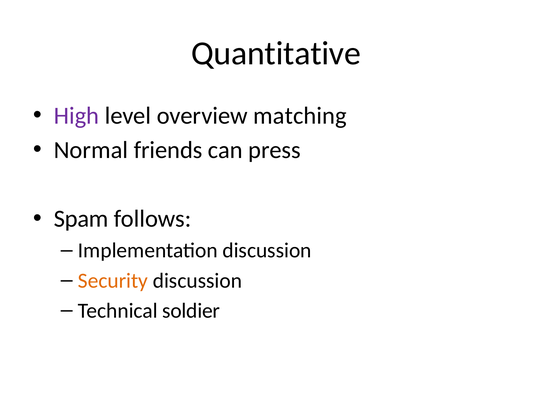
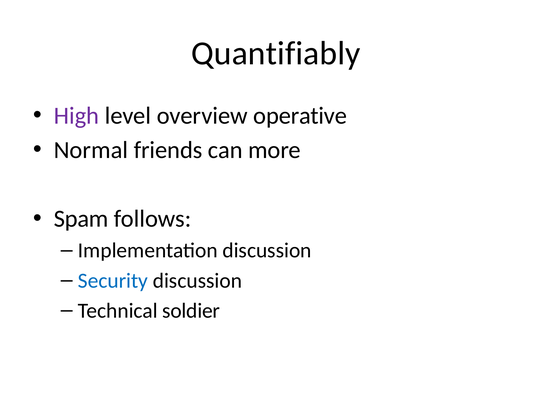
Quantitative: Quantitative -> Quantifiably
matching: matching -> operative
press: press -> more
Security colour: orange -> blue
